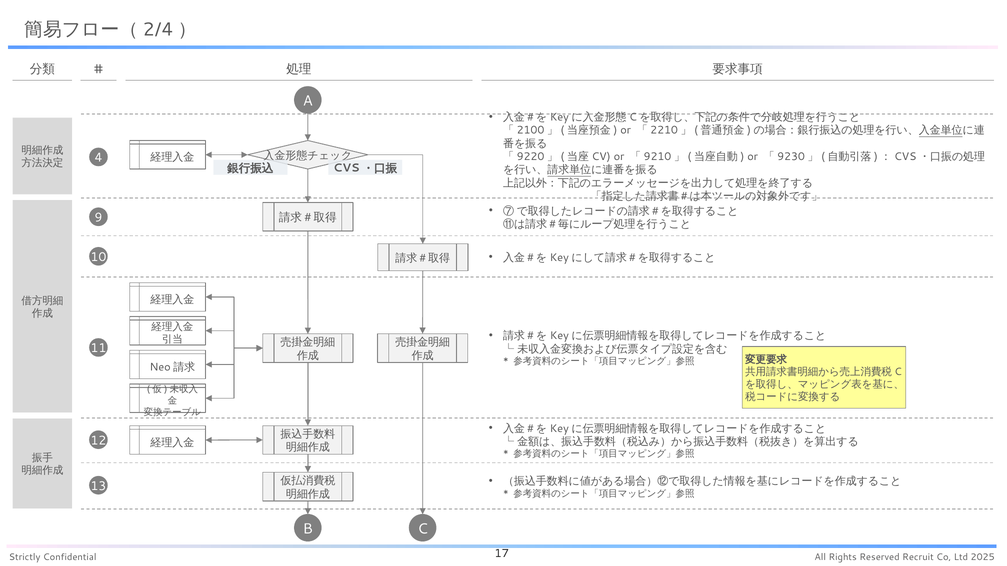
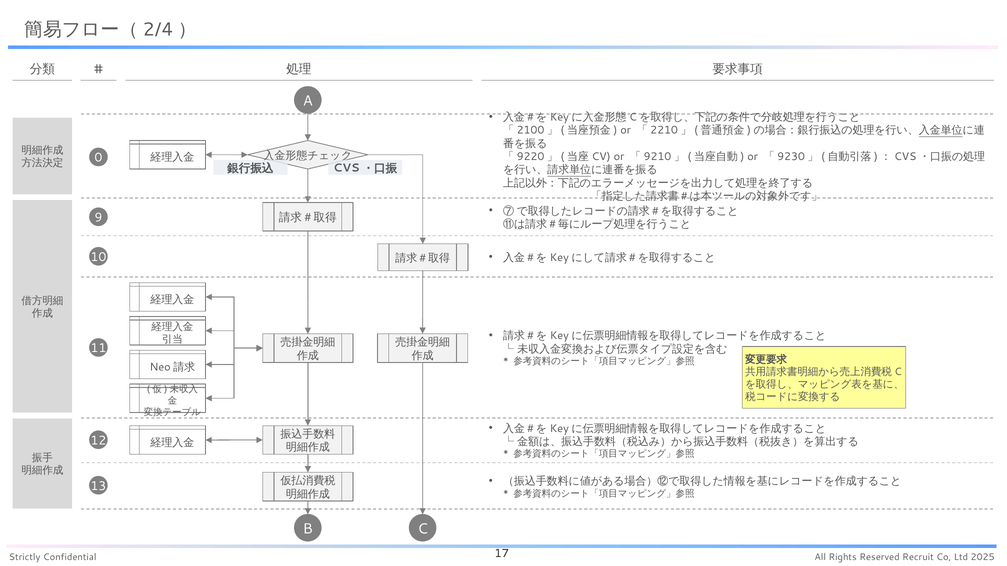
4: 4 -> 0
